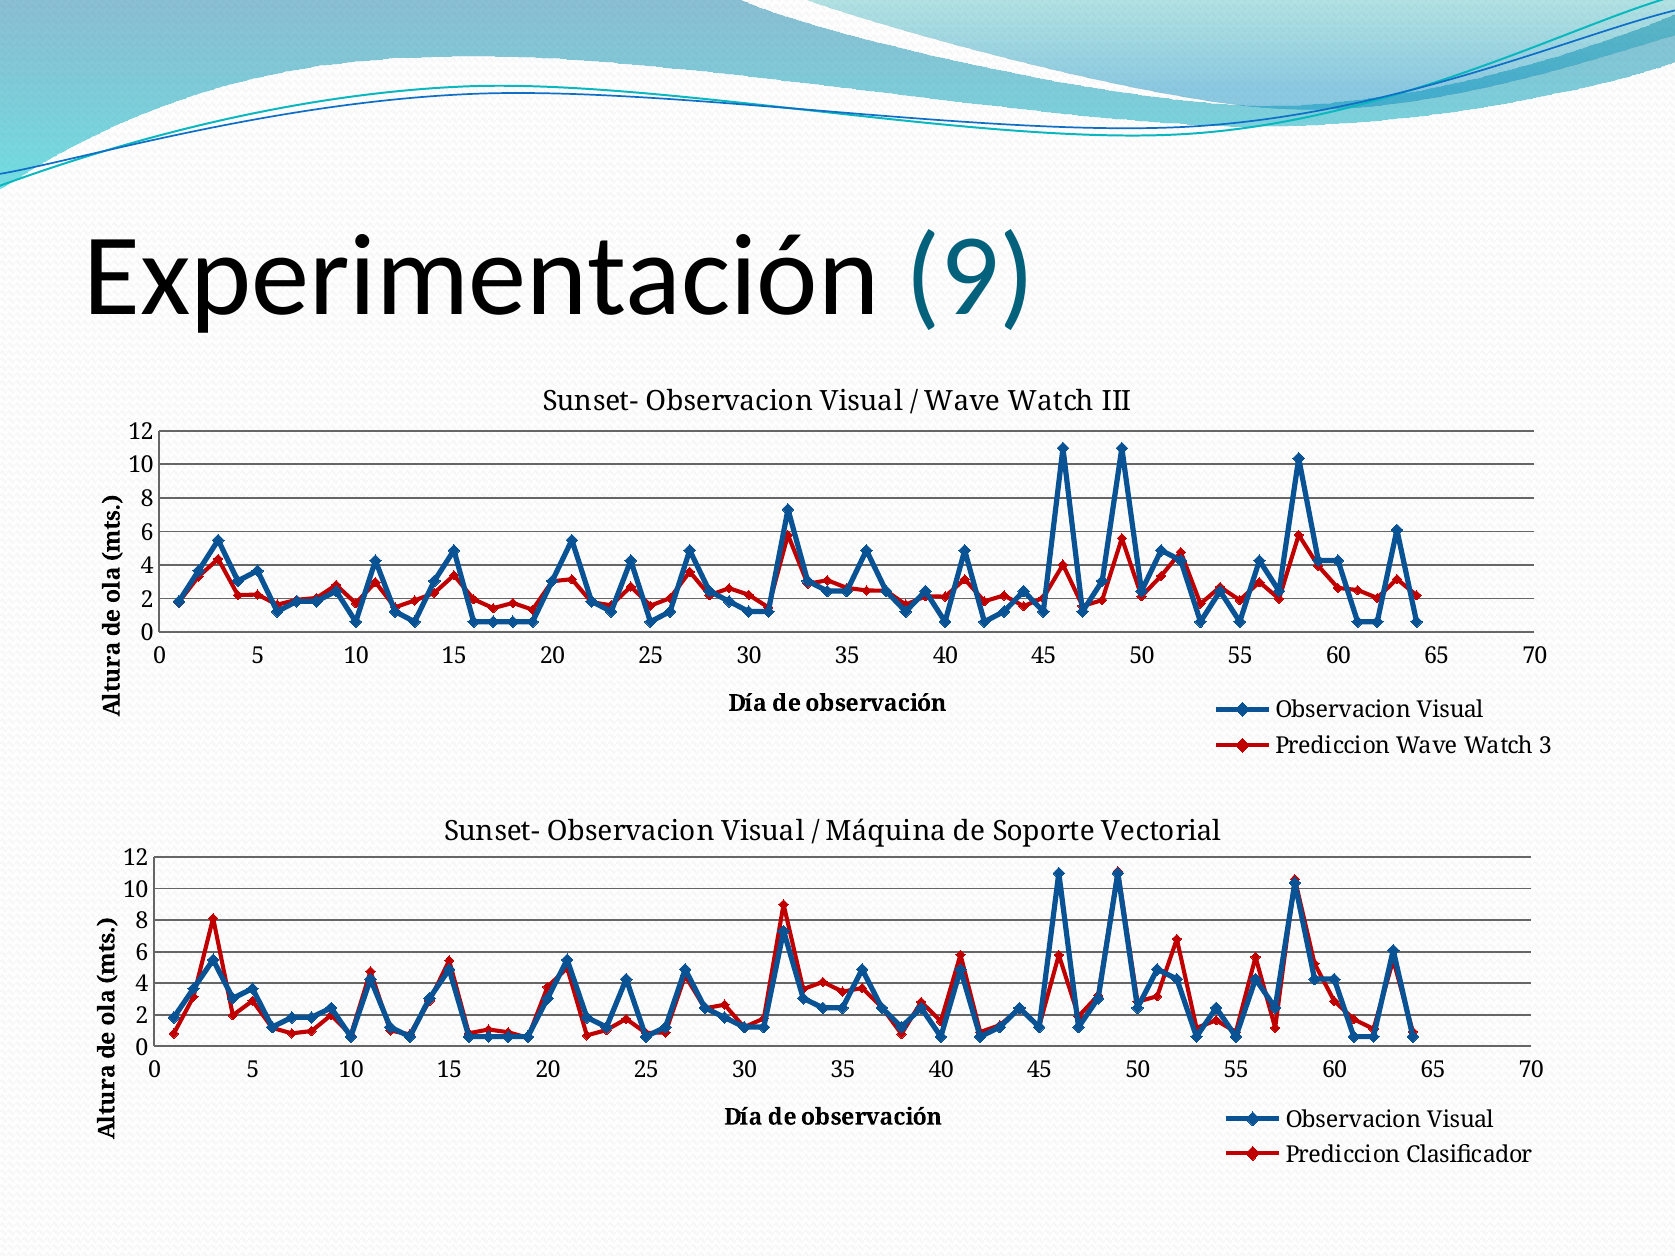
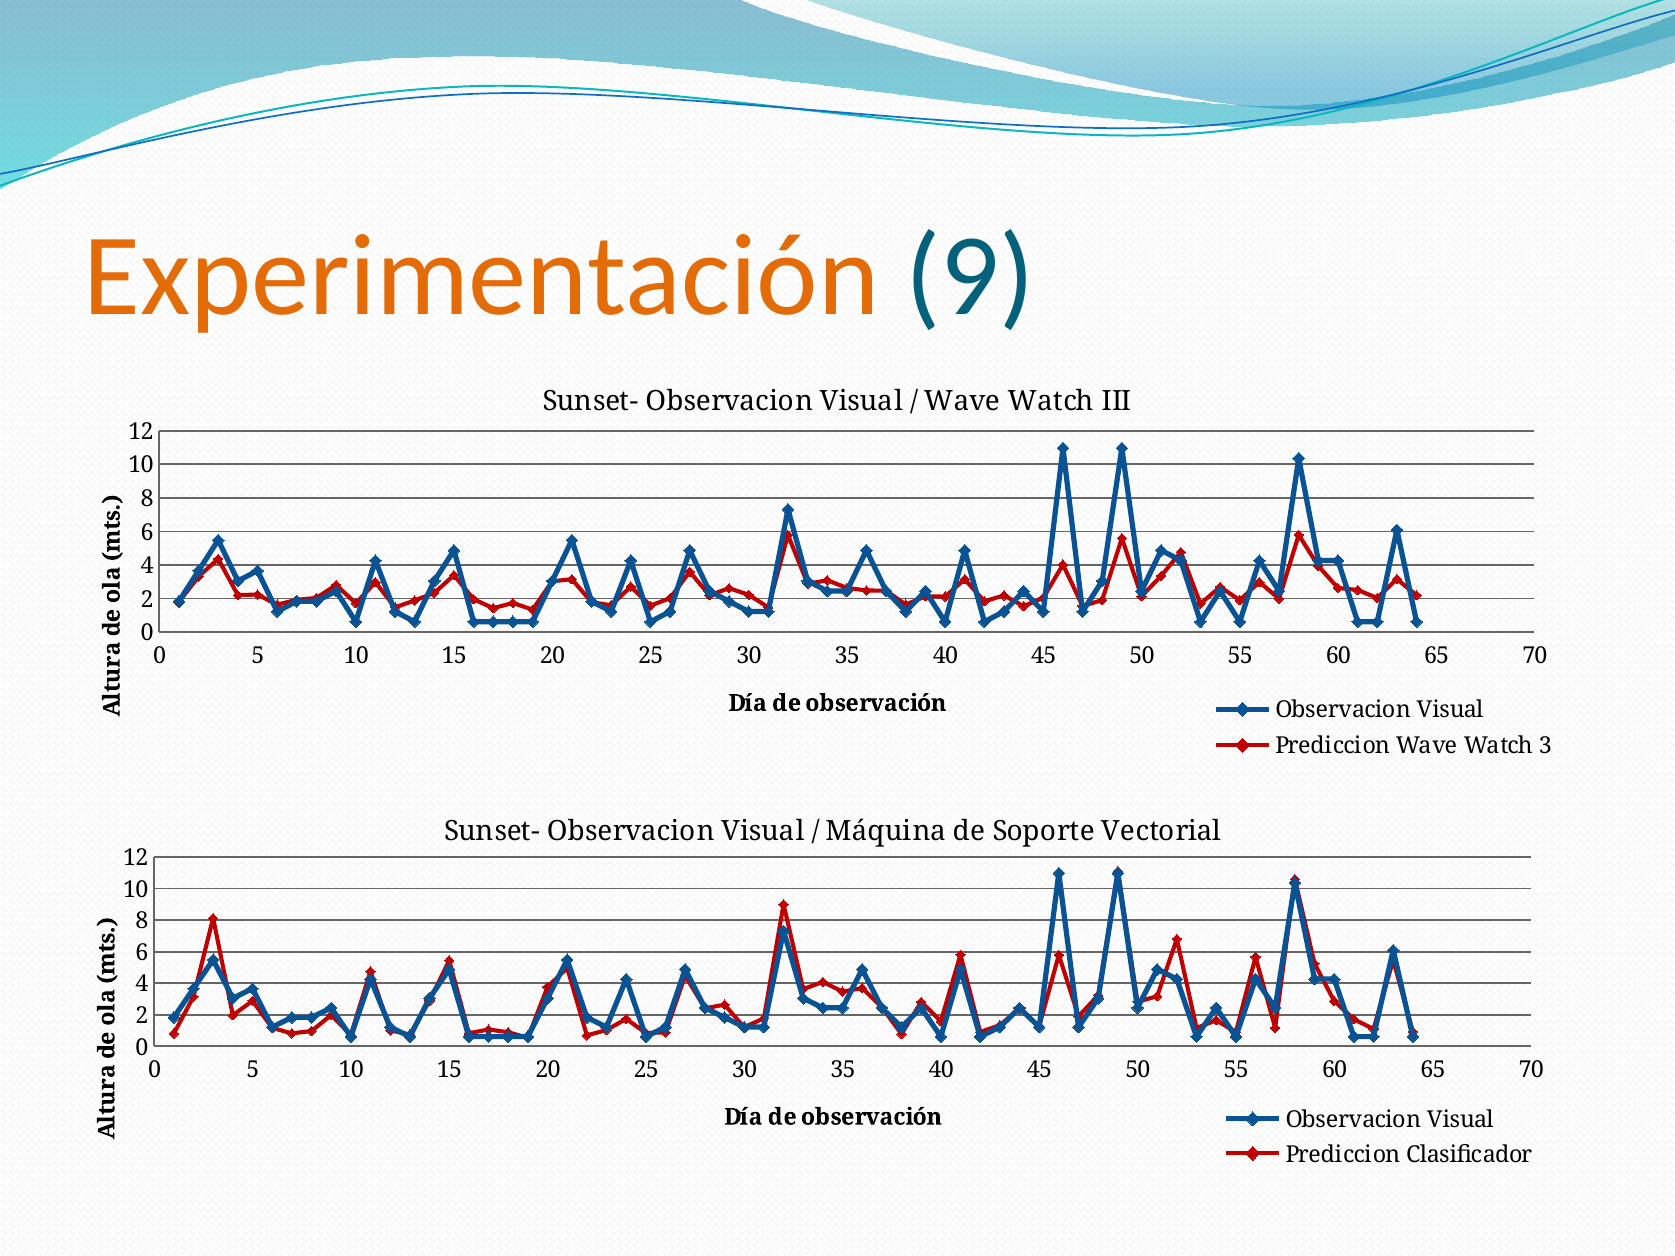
Experimentación colour: black -> orange
